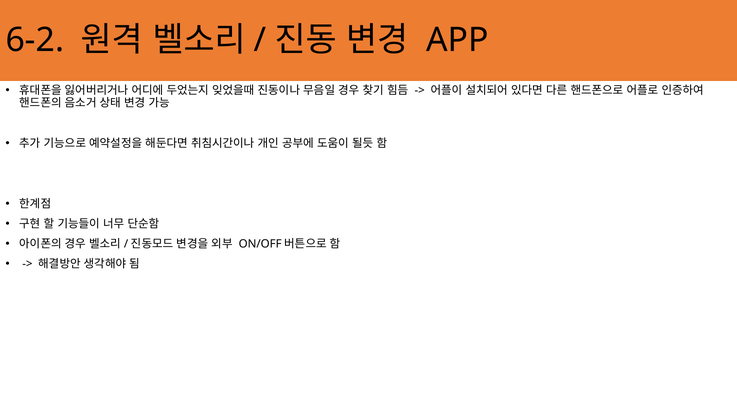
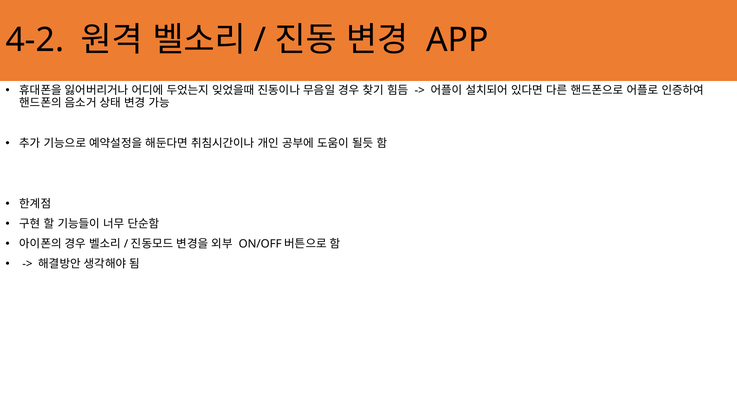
6-2: 6-2 -> 4-2
